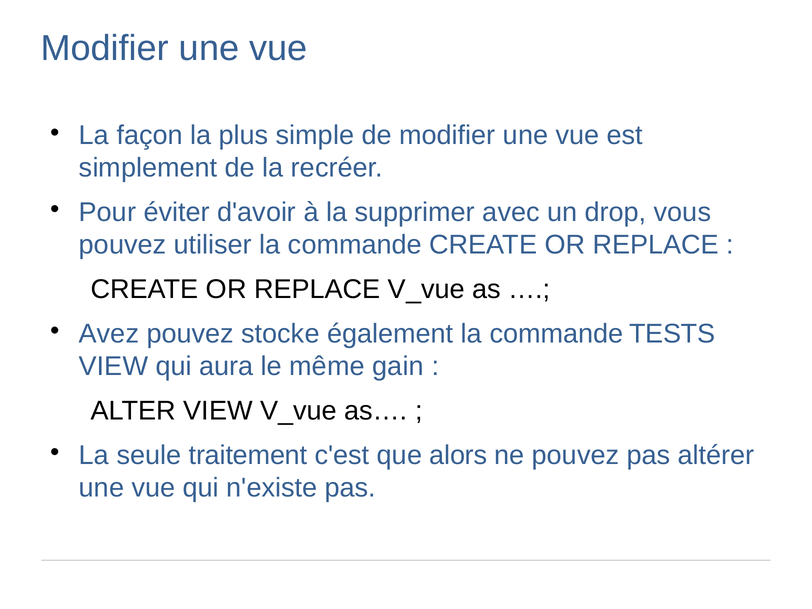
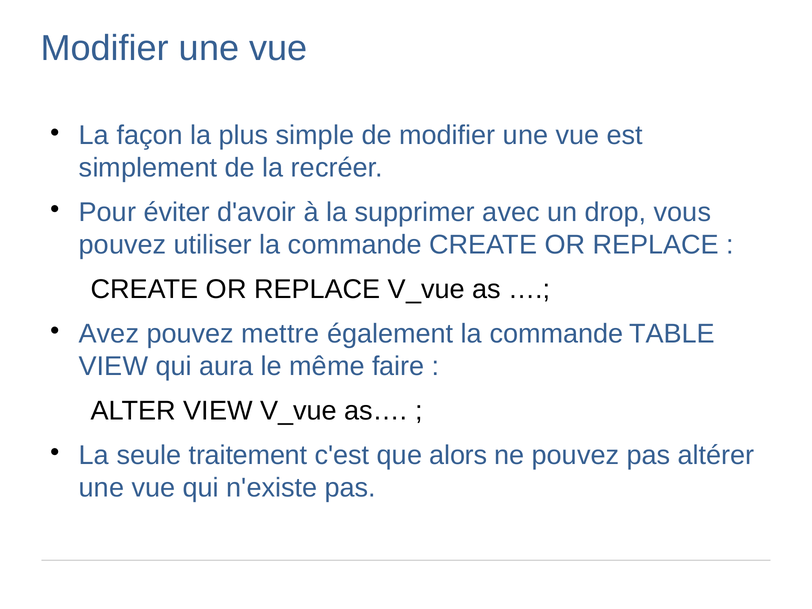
stocke: stocke -> mettre
TESTS: TESTS -> TABLE
gain: gain -> faire
